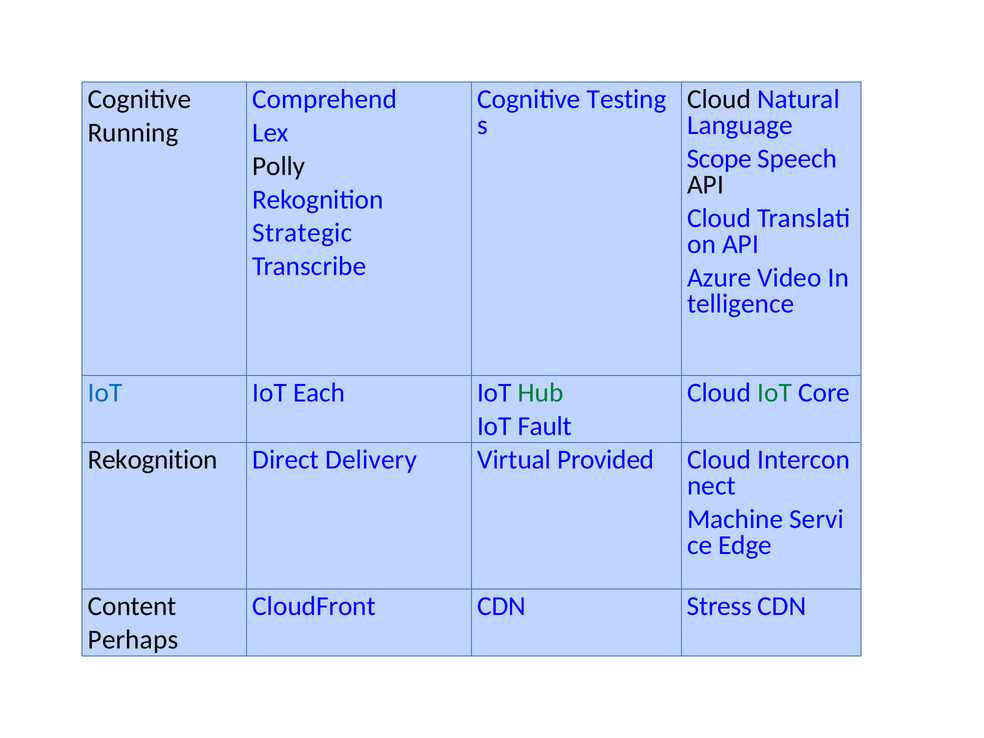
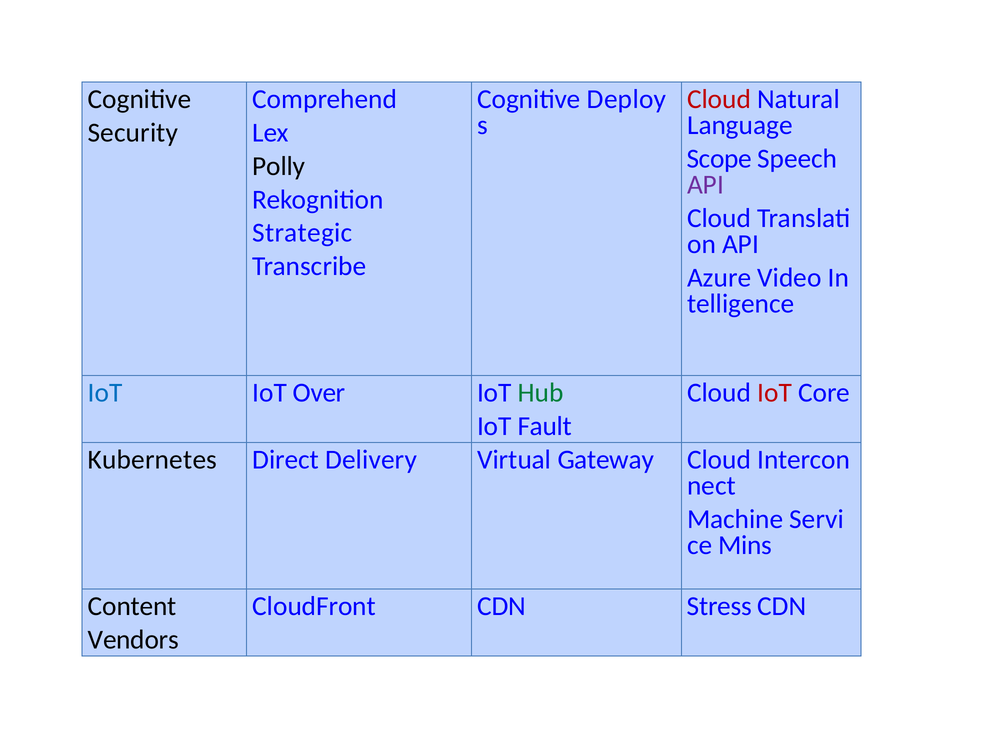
Testing: Testing -> Deploy
Cloud at (719, 99) colour: black -> red
Running: Running -> Security
API at (706, 185) colour: black -> purple
Each: Each -> Over
IoT at (775, 393) colour: green -> red
Rekognition at (153, 459): Rekognition -> Kubernetes
Provided: Provided -> Gateway
Edge: Edge -> Mins
Perhaps: Perhaps -> Vendors
